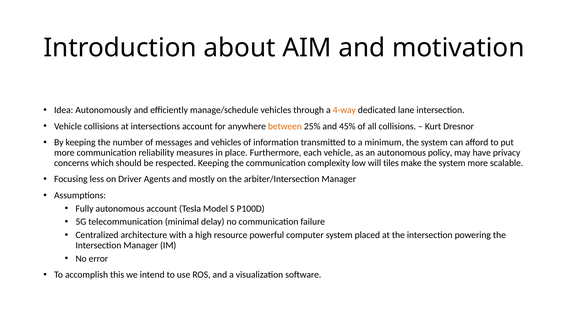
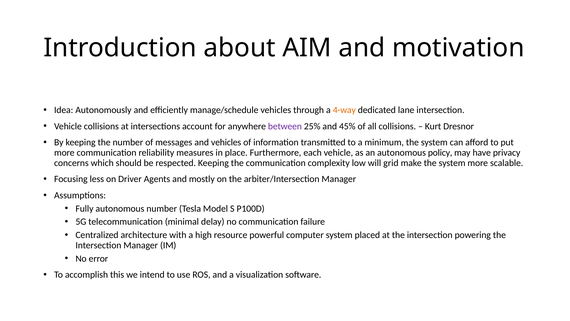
between colour: orange -> purple
tiles: tiles -> grid
autonomous account: account -> number
